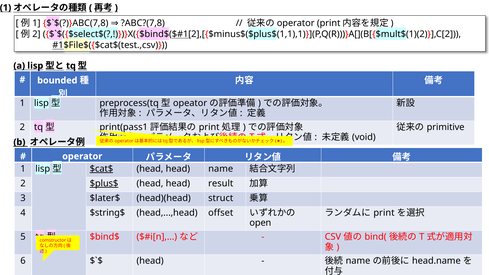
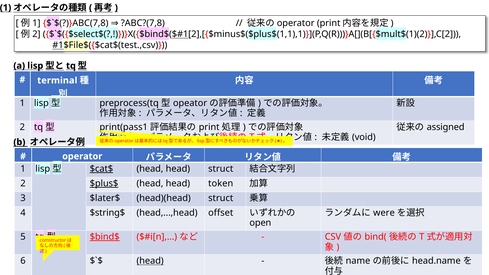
bounded: bounded -> terminal
primitive: primitive -> assigned
head name: name -> struct
result: result -> token
print at (384, 213): print -> were
$bind$ underline: none -> present
head at (150, 261) underline: none -> present
